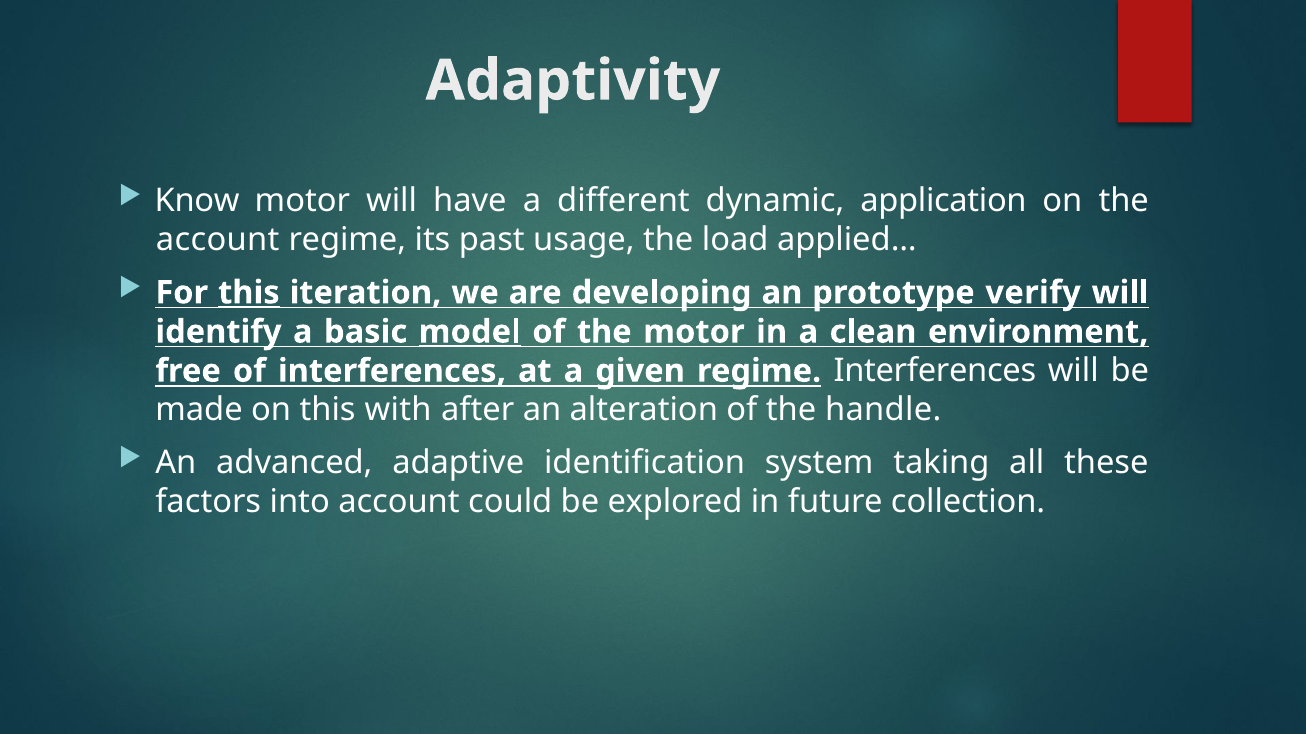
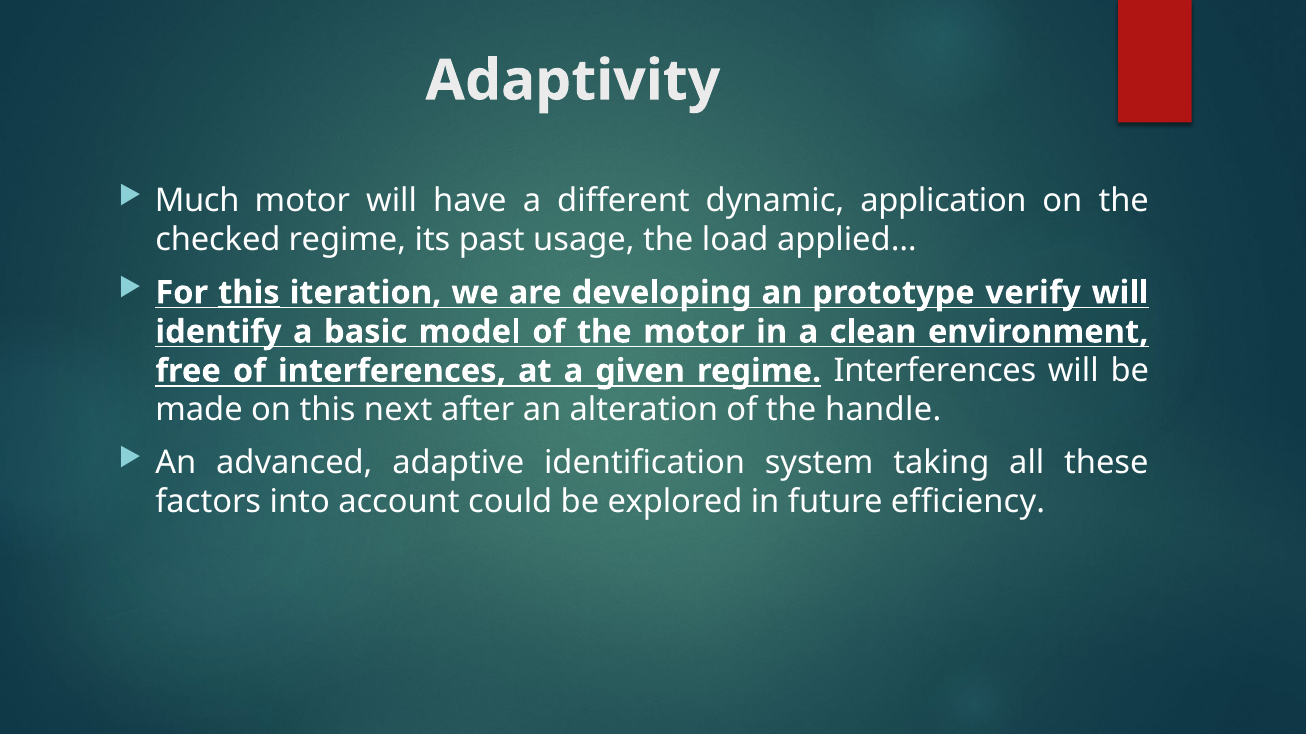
Know: Know -> Much
account at (218, 240): account -> checked
model underline: present -> none
with: with -> next
collection: collection -> efficiency
